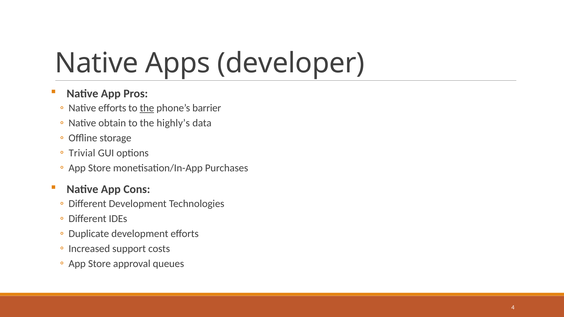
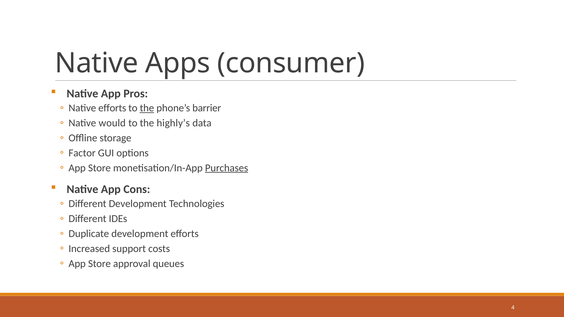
developer: developer -> consumer
obtain: obtain -> would
Trivial: Trivial -> Factor
Purchases underline: none -> present
